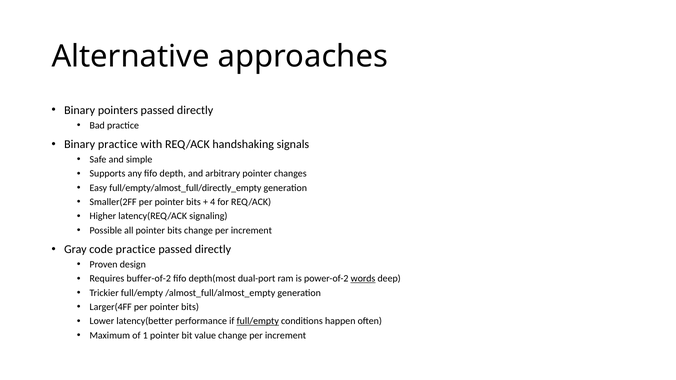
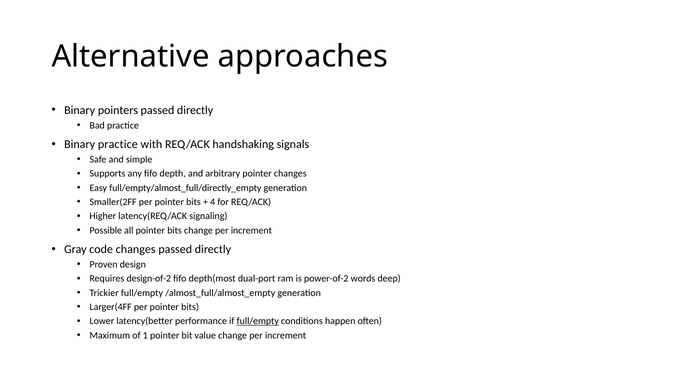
code practice: practice -> changes
buffer-of-2: buffer-of-2 -> design-of-2
words underline: present -> none
